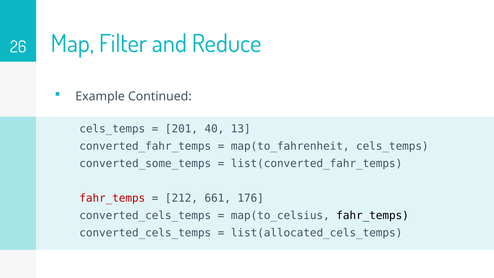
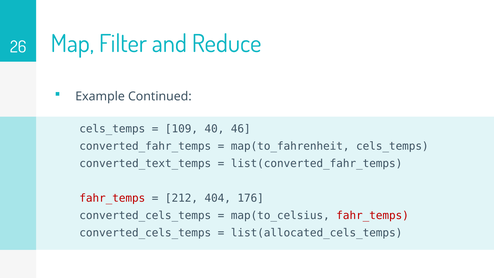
201: 201 -> 109
13: 13 -> 46
converted_some_temps: converted_some_temps -> converted_text_temps
661: 661 -> 404
fahr_temps at (373, 215) colour: black -> red
